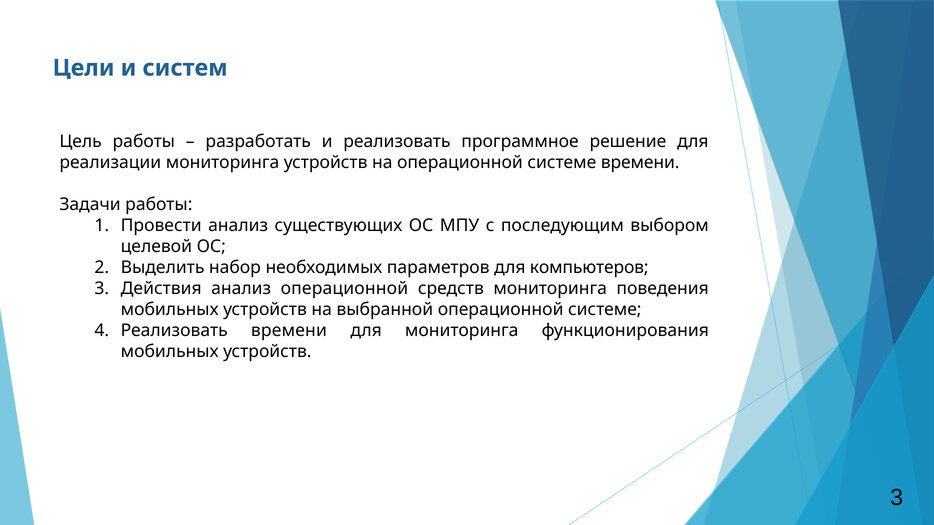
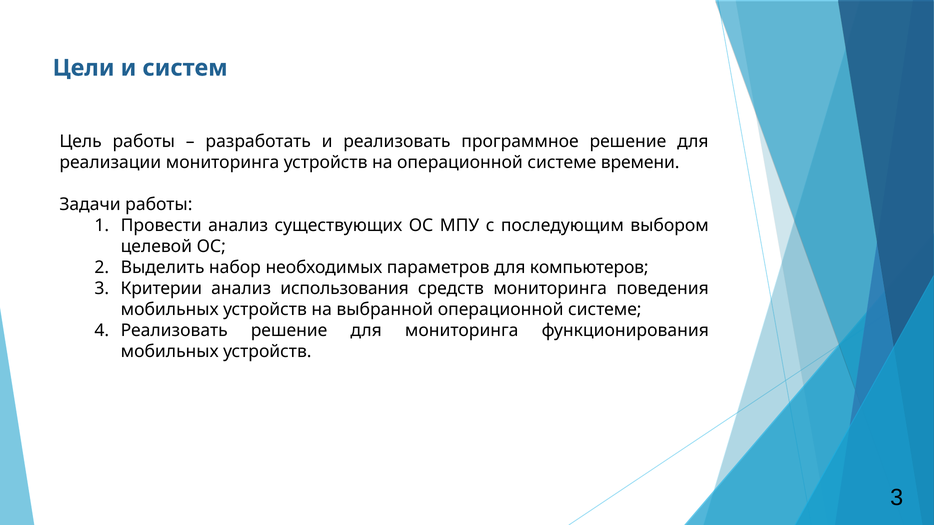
Действия: Действия -> Критерии
анализ операционной: операционной -> использования
Реализовать времени: времени -> решение
